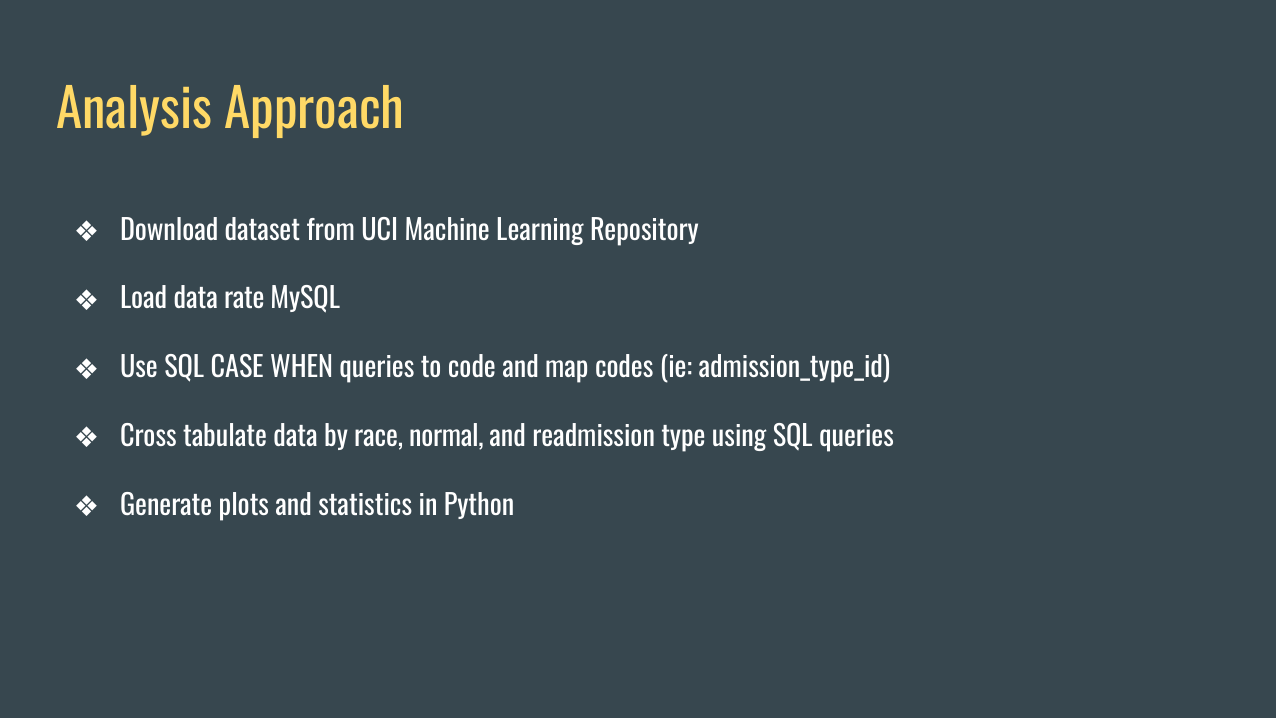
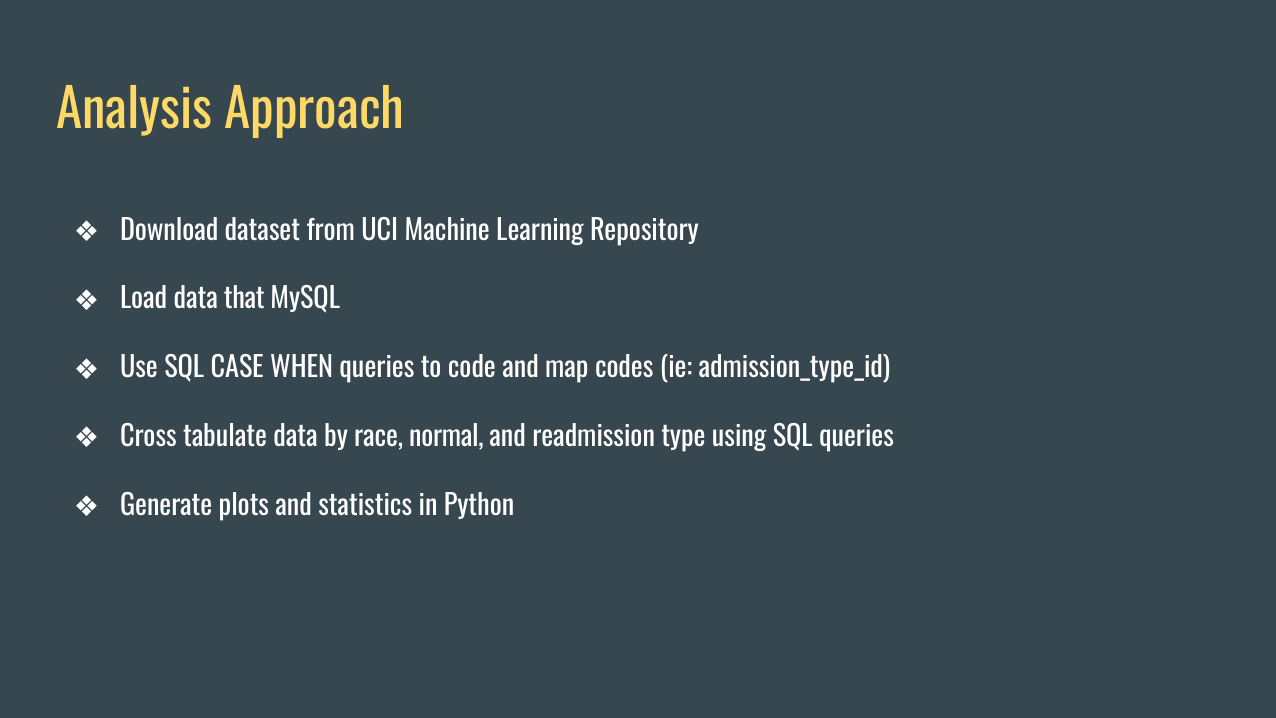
rate: rate -> that
